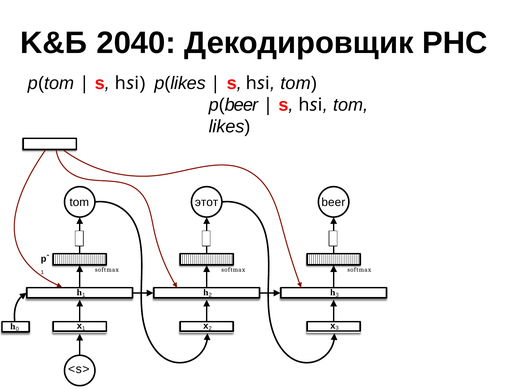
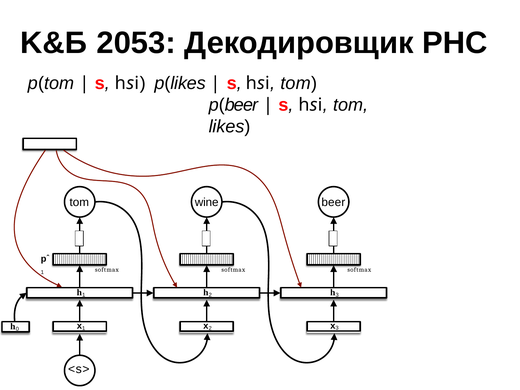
2040: 2040 -> 2053
этот: этот -> wine
